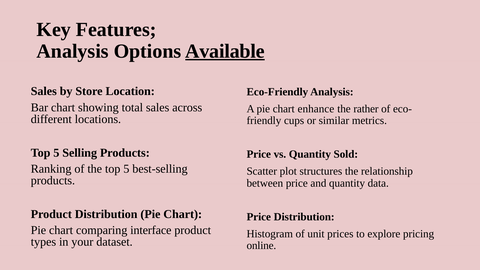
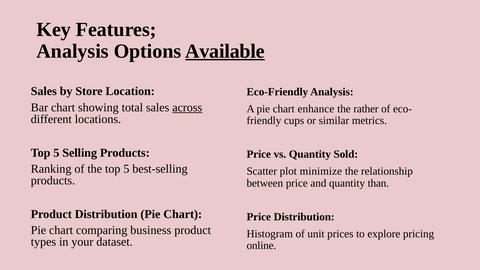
across underline: none -> present
structures: structures -> minimize
data: data -> than
interface: interface -> business
